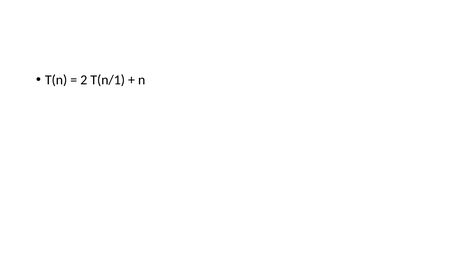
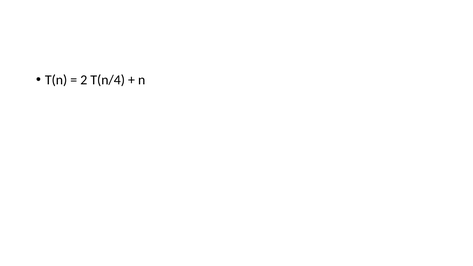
T(n/1: T(n/1 -> T(n/4
